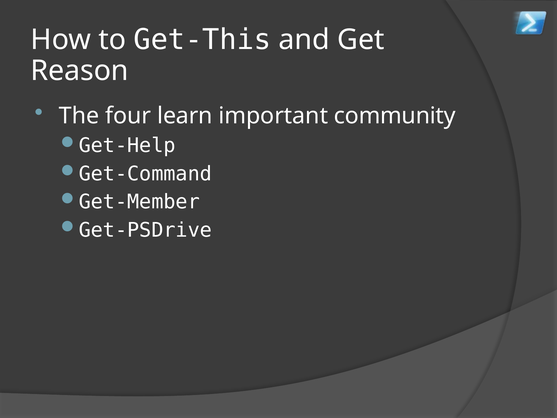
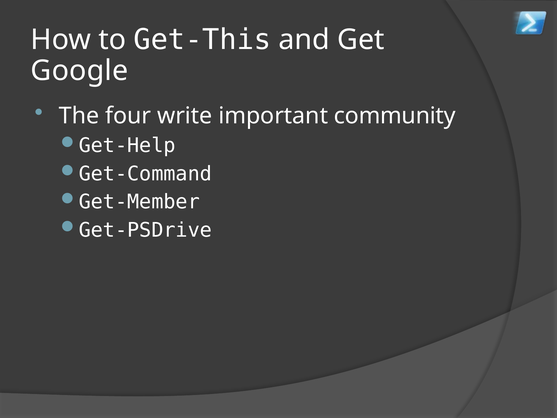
Reason: Reason -> Google
learn: learn -> write
